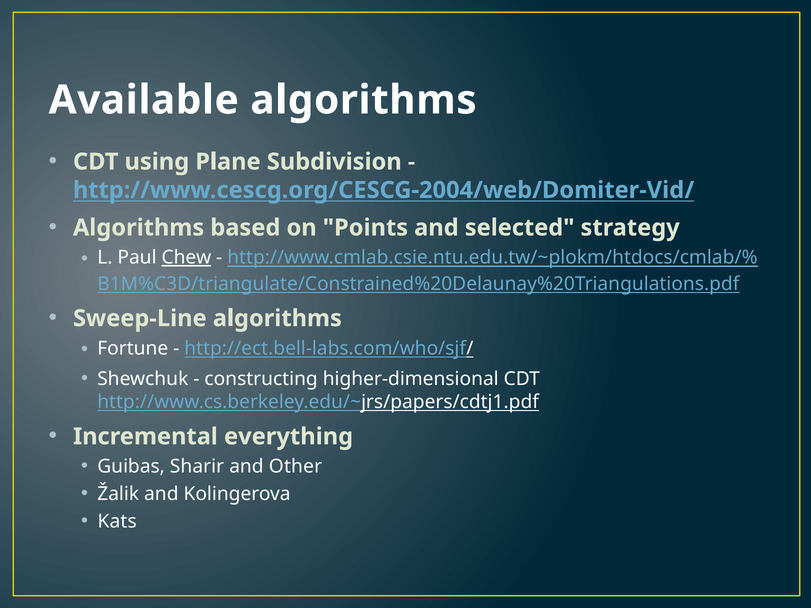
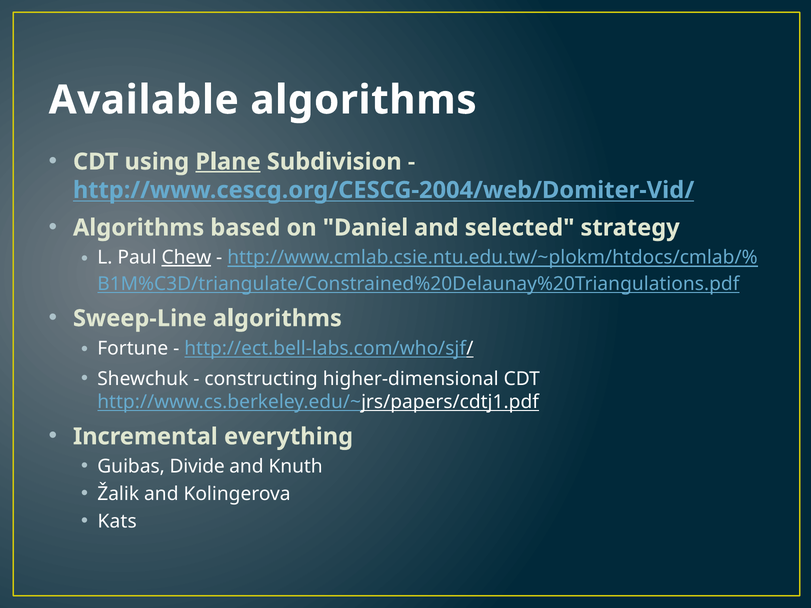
Plane underline: none -> present
Points: Points -> Daniel
Sharir: Sharir -> Divide
Other: Other -> Knuth
